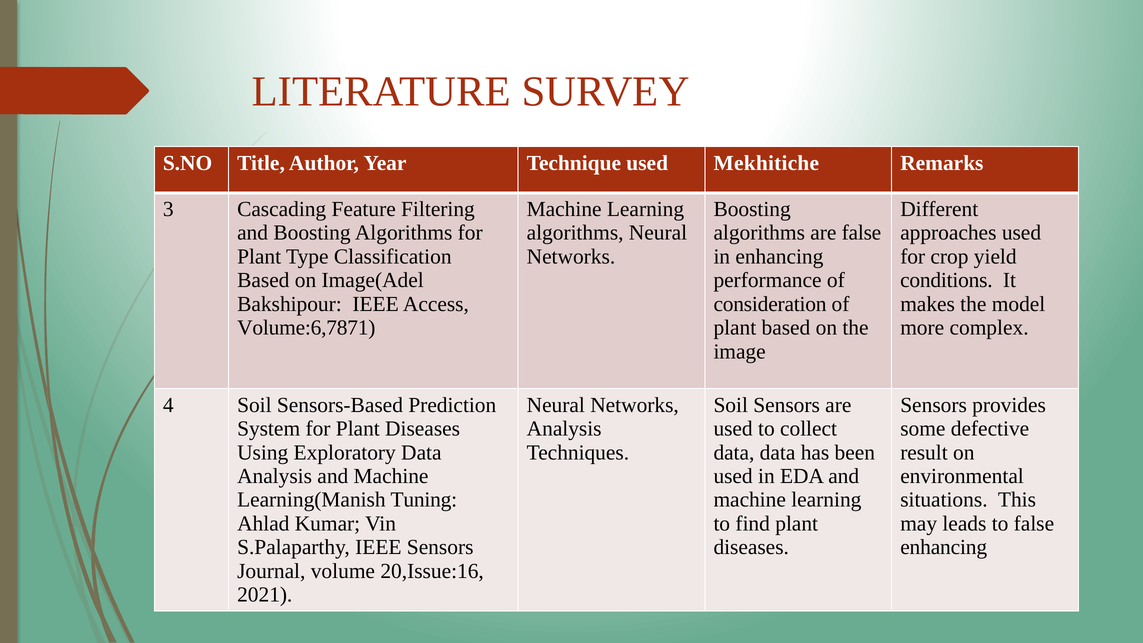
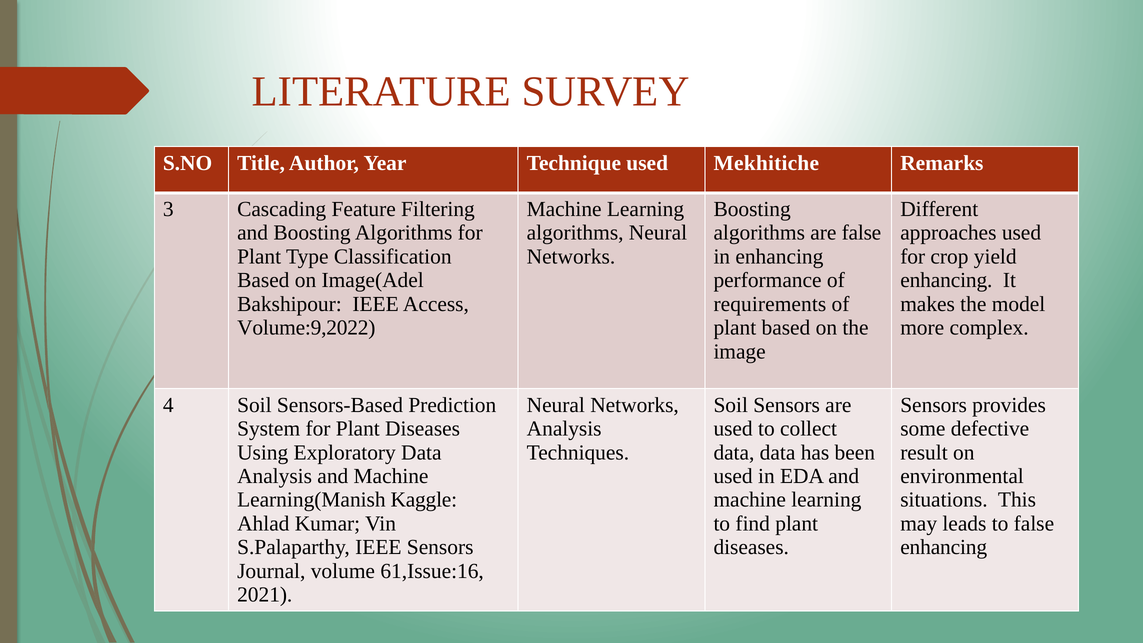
conditions at (946, 280): conditions -> enhancing
consideration: consideration -> requirements
Volume:6,7871: Volume:6,7871 -> Volume:9,2022
Tuning: Tuning -> Kaggle
20,Issue:16: 20,Issue:16 -> 61,Issue:16
